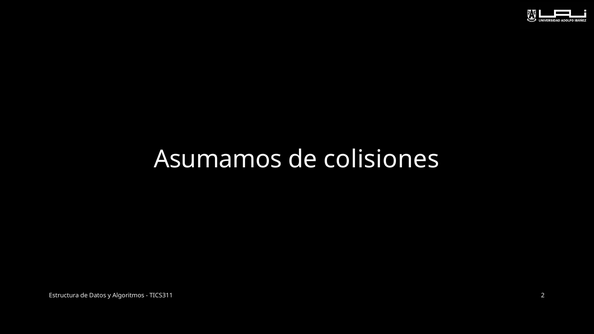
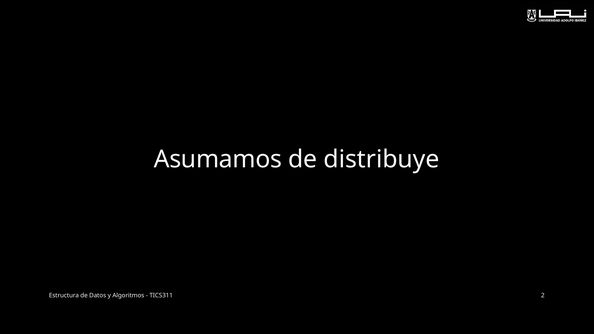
colisiones: colisiones -> distribuye
